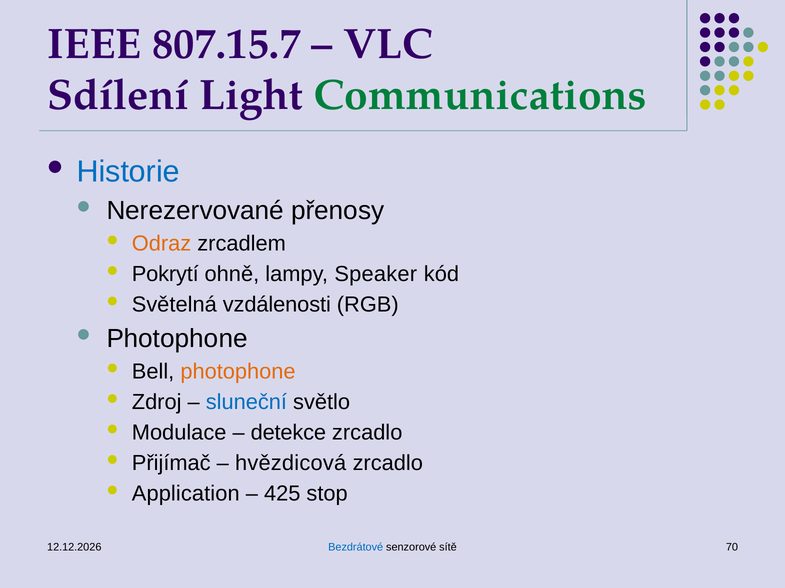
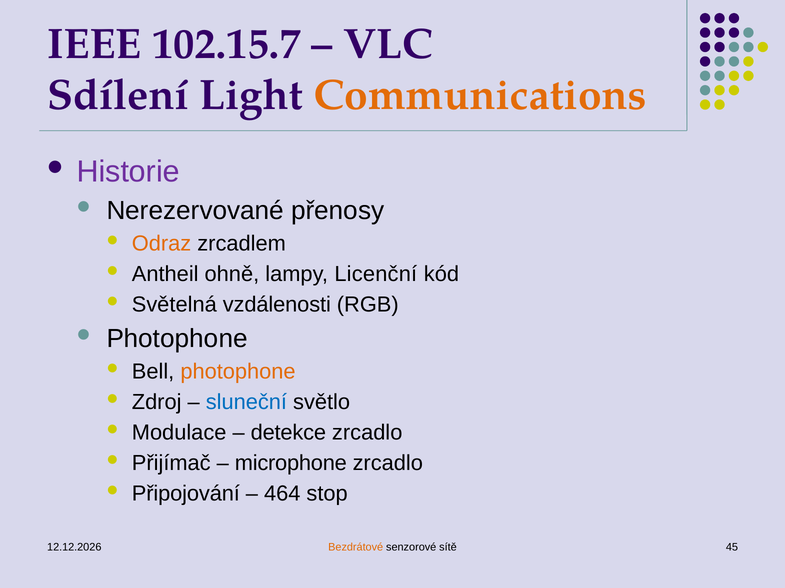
807.15.7: 807.15.7 -> 102.15.7
Communications colour: green -> orange
Historie colour: blue -> purple
Pokrytí: Pokrytí -> Antheil
Speaker: Speaker -> Licenční
hvězdicová: hvězdicová -> microphone
Application: Application -> Připojování
425: 425 -> 464
Bezdrátové colour: blue -> orange
70: 70 -> 45
